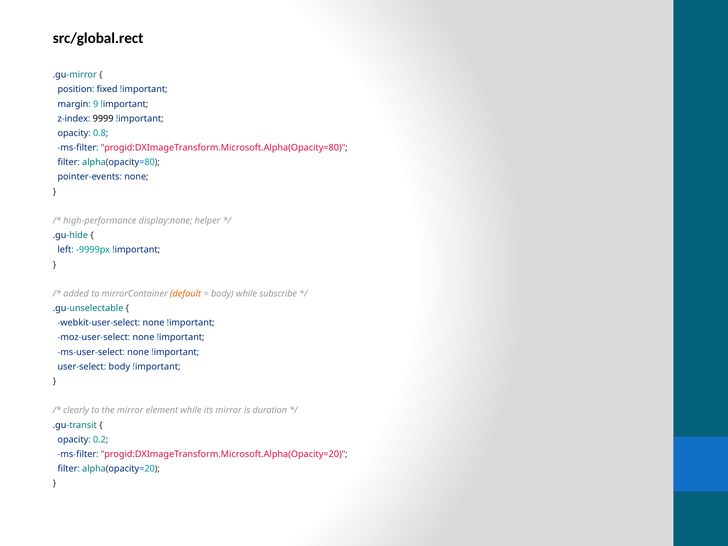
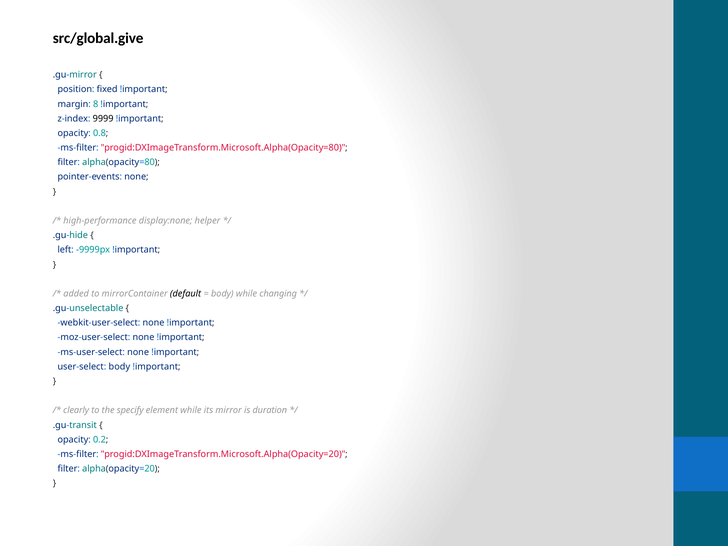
src/global.rect: src/global.rect -> src/global.give
9: 9 -> 8
default colour: orange -> black
subscribe: subscribe -> changing
the mirror: mirror -> specify
